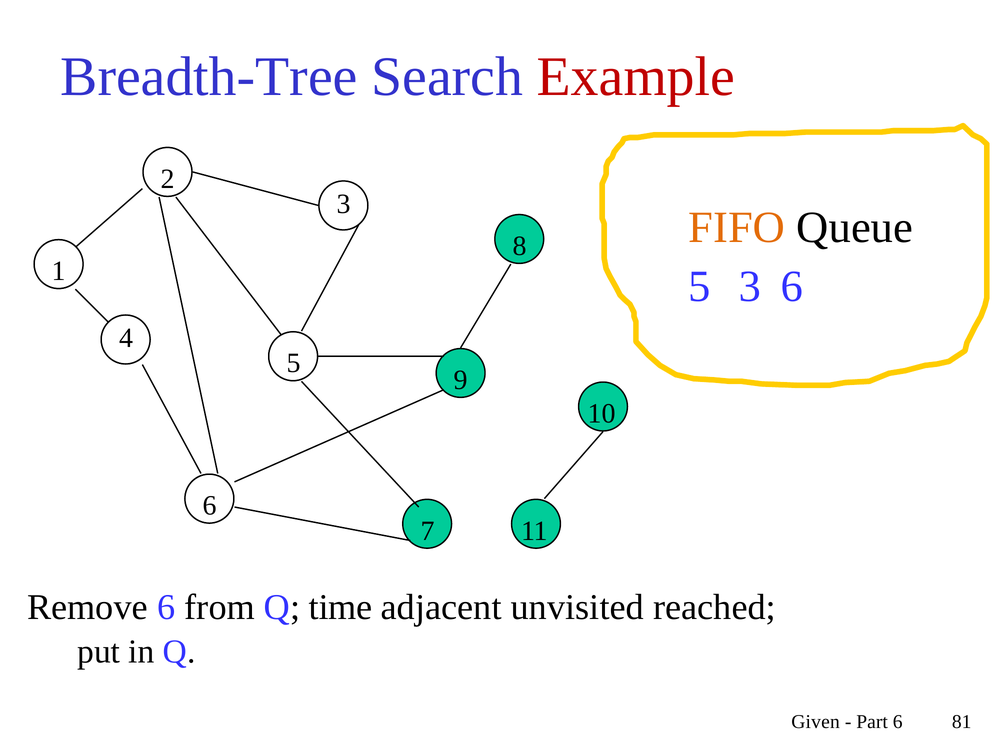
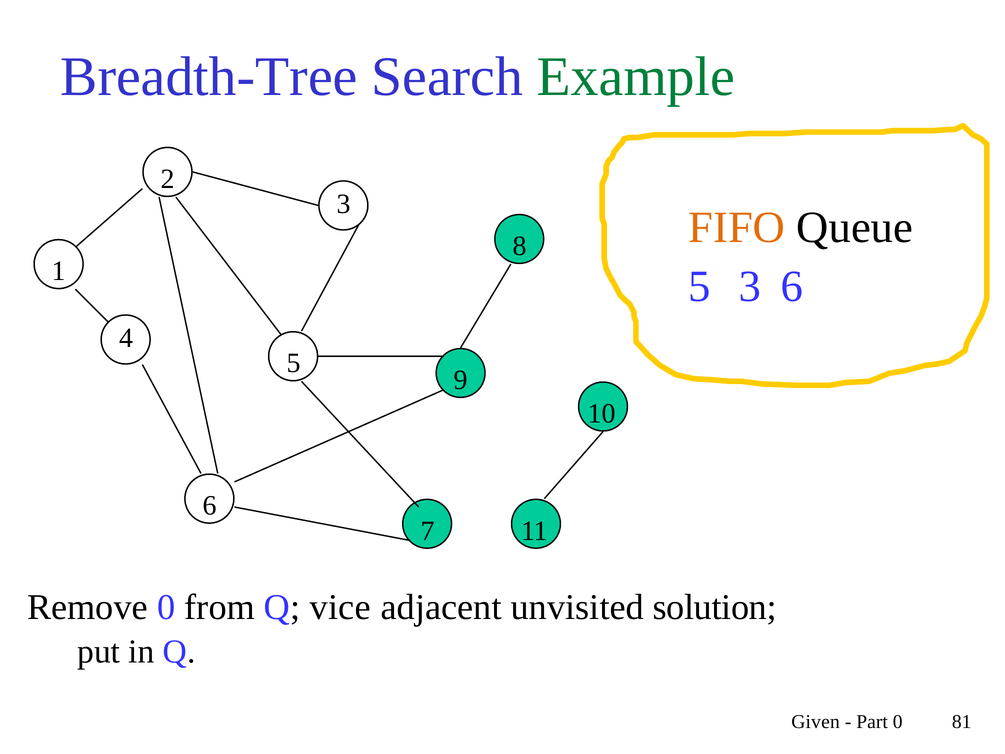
Example colour: red -> green
Remove 6: 6 -> 0
time: time -> vice
reached: reached -> solution
Part 6: 6 -> 0
